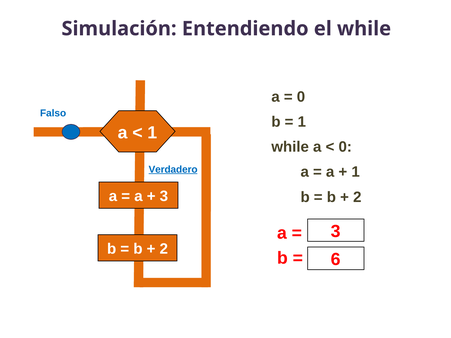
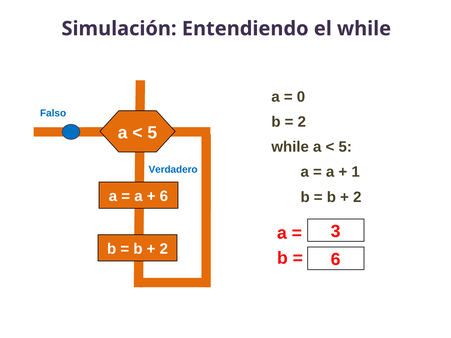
1 at (302, 122): 1 -> 2
1 at (152, 133): 1 -> 5
0 at (345, 147): 0 -> 5
Verdadero underline: present -> none
3 at (164, 196): 3 -> 6
